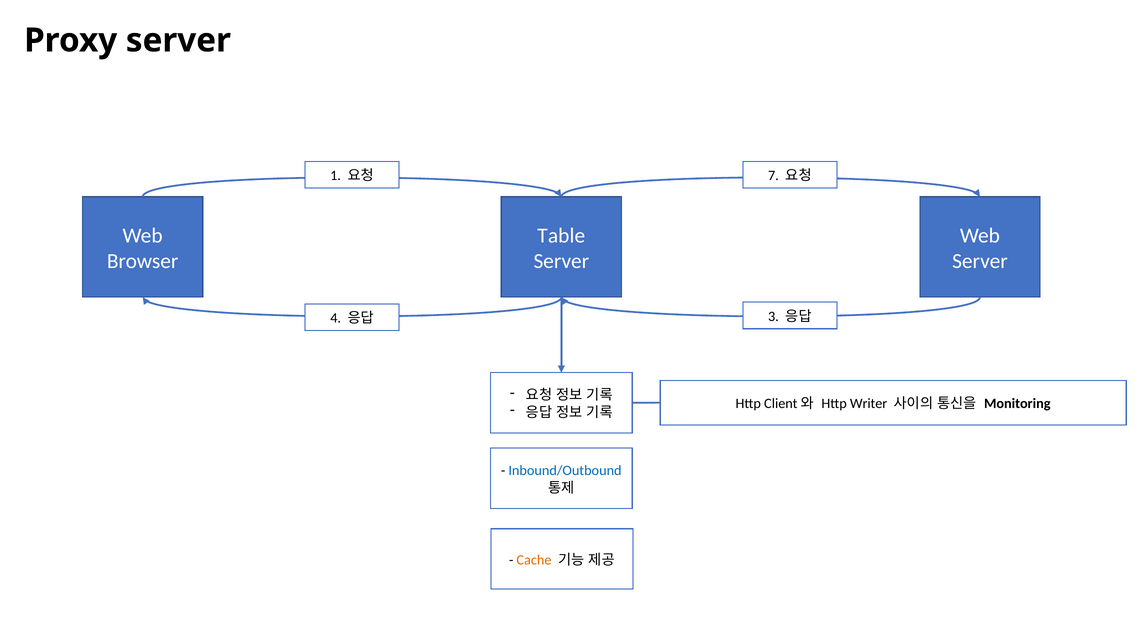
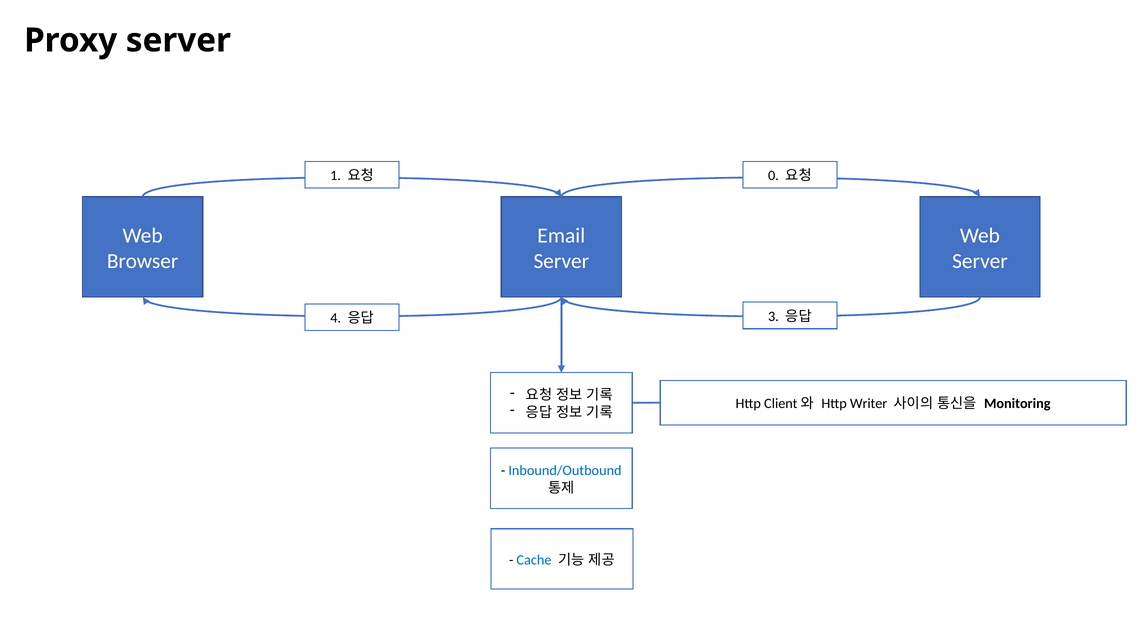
7: 7 -> 0
Table: Table -> Email
Cache colour: orange -> blue
